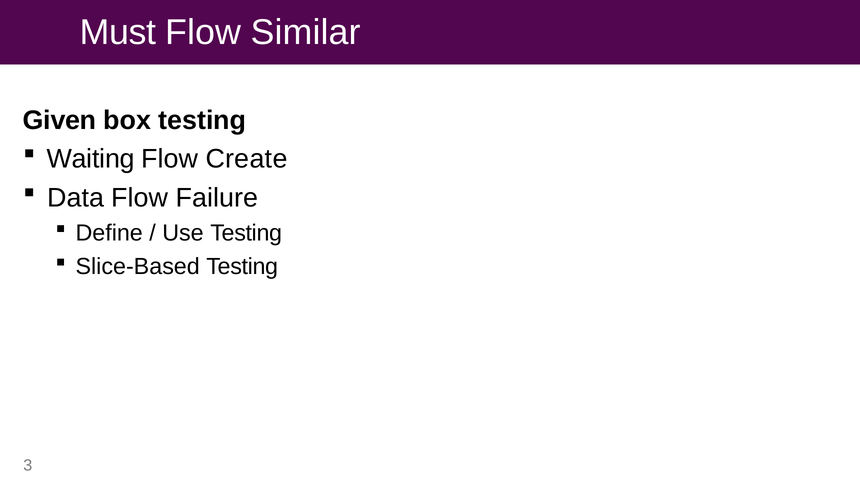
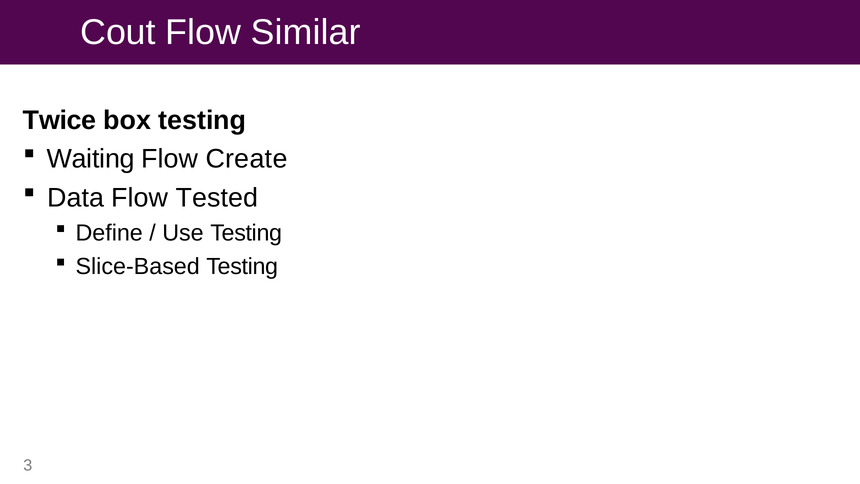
Must: Must -> Cout
Given: Given -> Twice
Failure: Failure -> Tested
